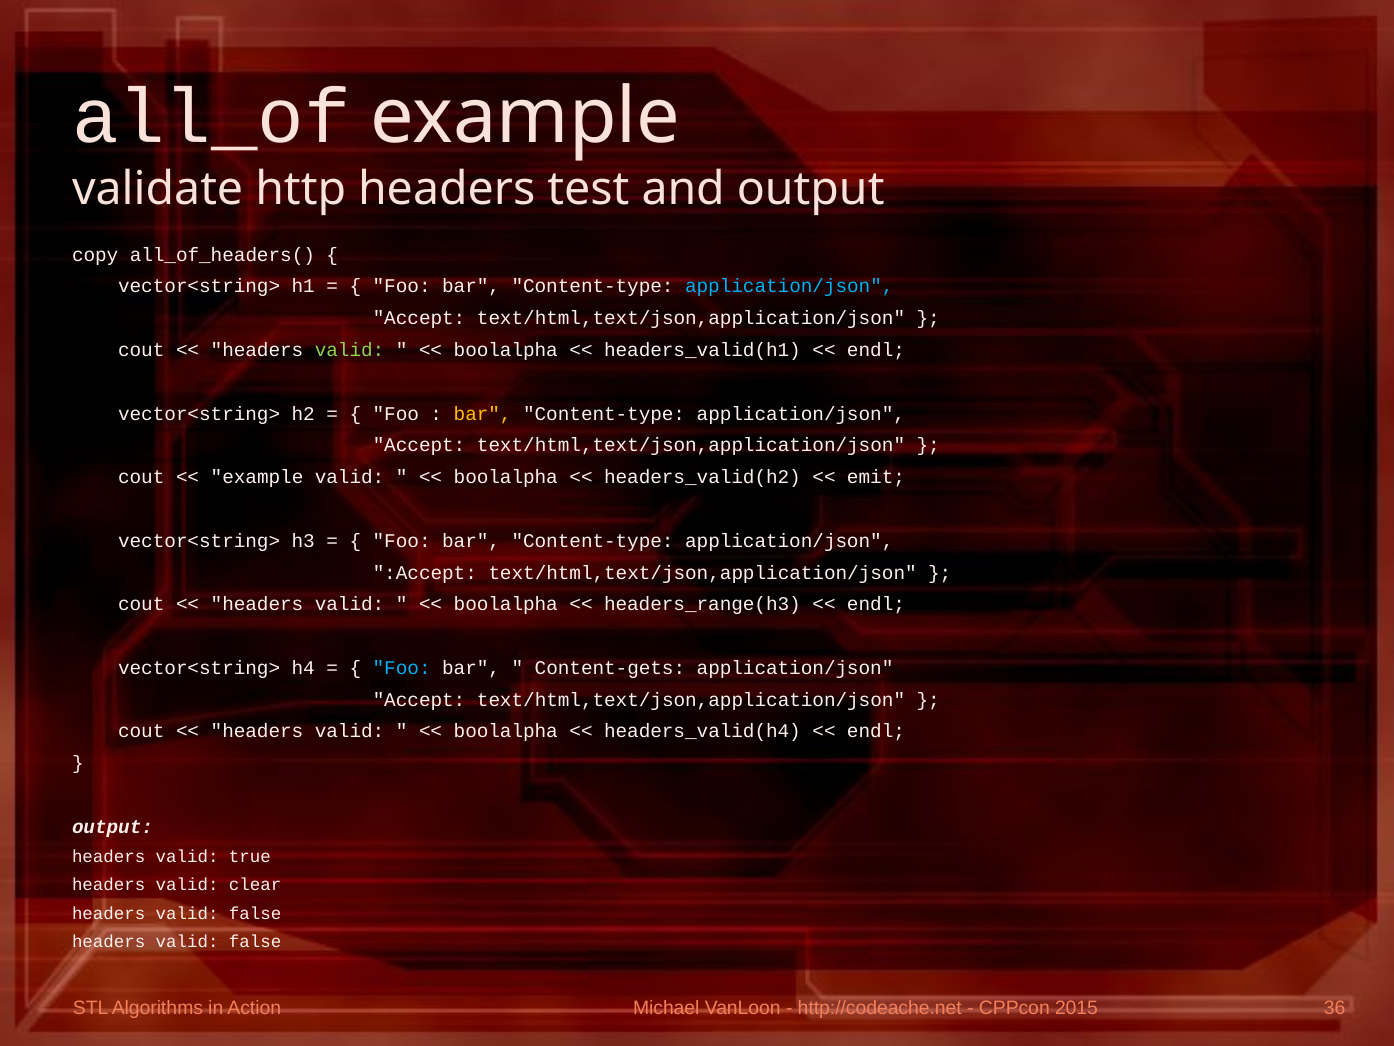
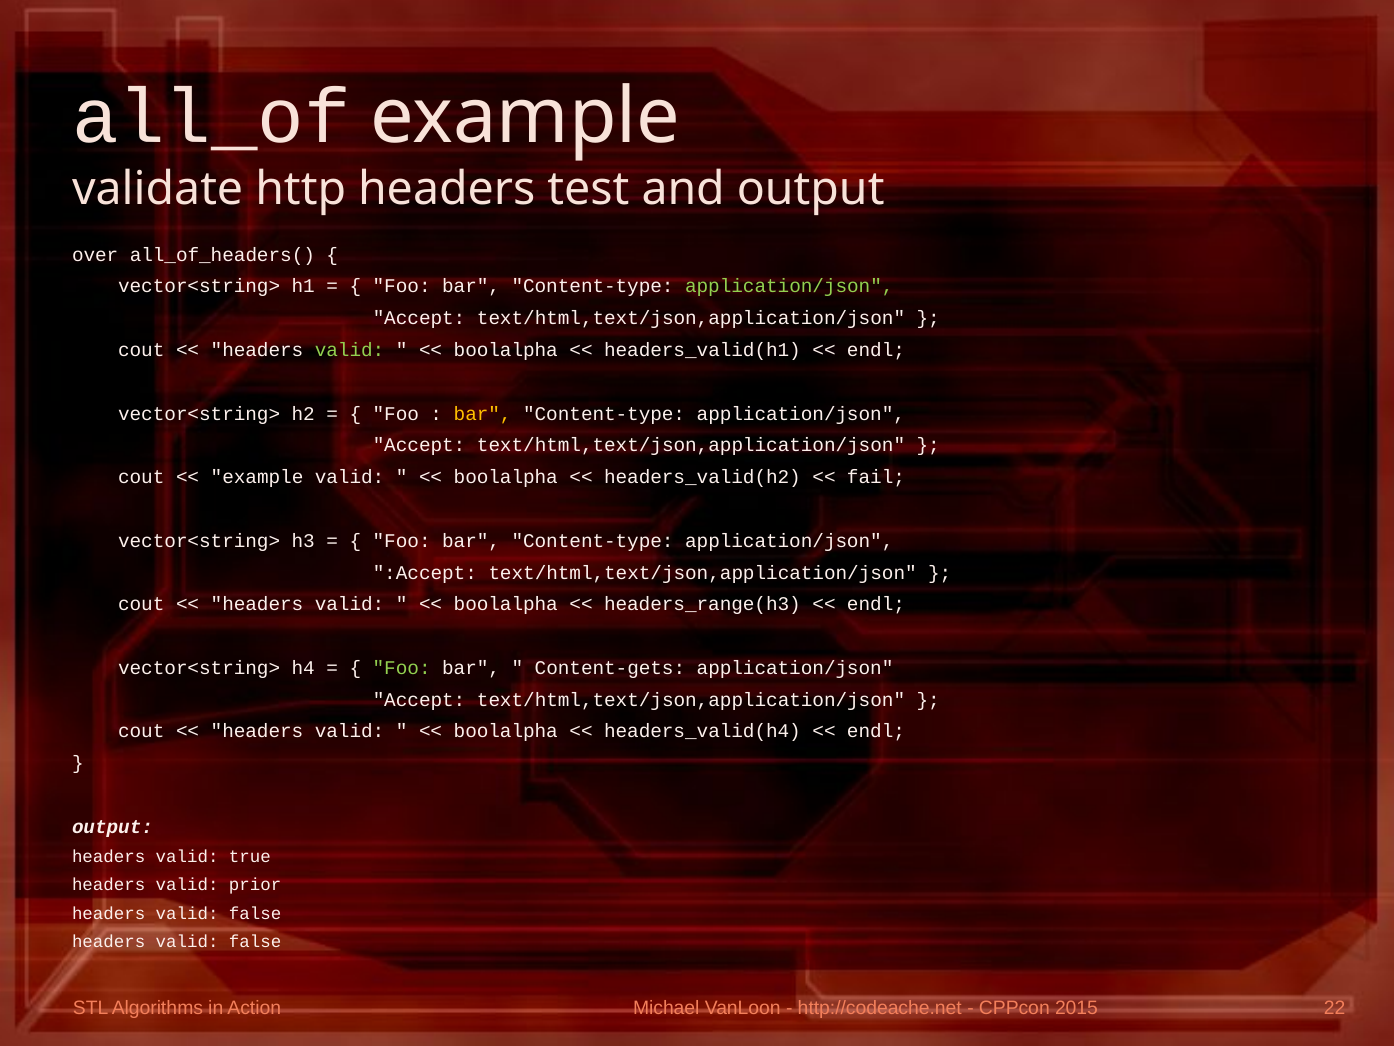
copy: copy -> over
application/json at (789, 286) colour: light blue -> light green
emit: emit -> fail
Foo at (402, 668) colour: light blue -> light green
clear: clear -> prior
36: 36 -> 22
